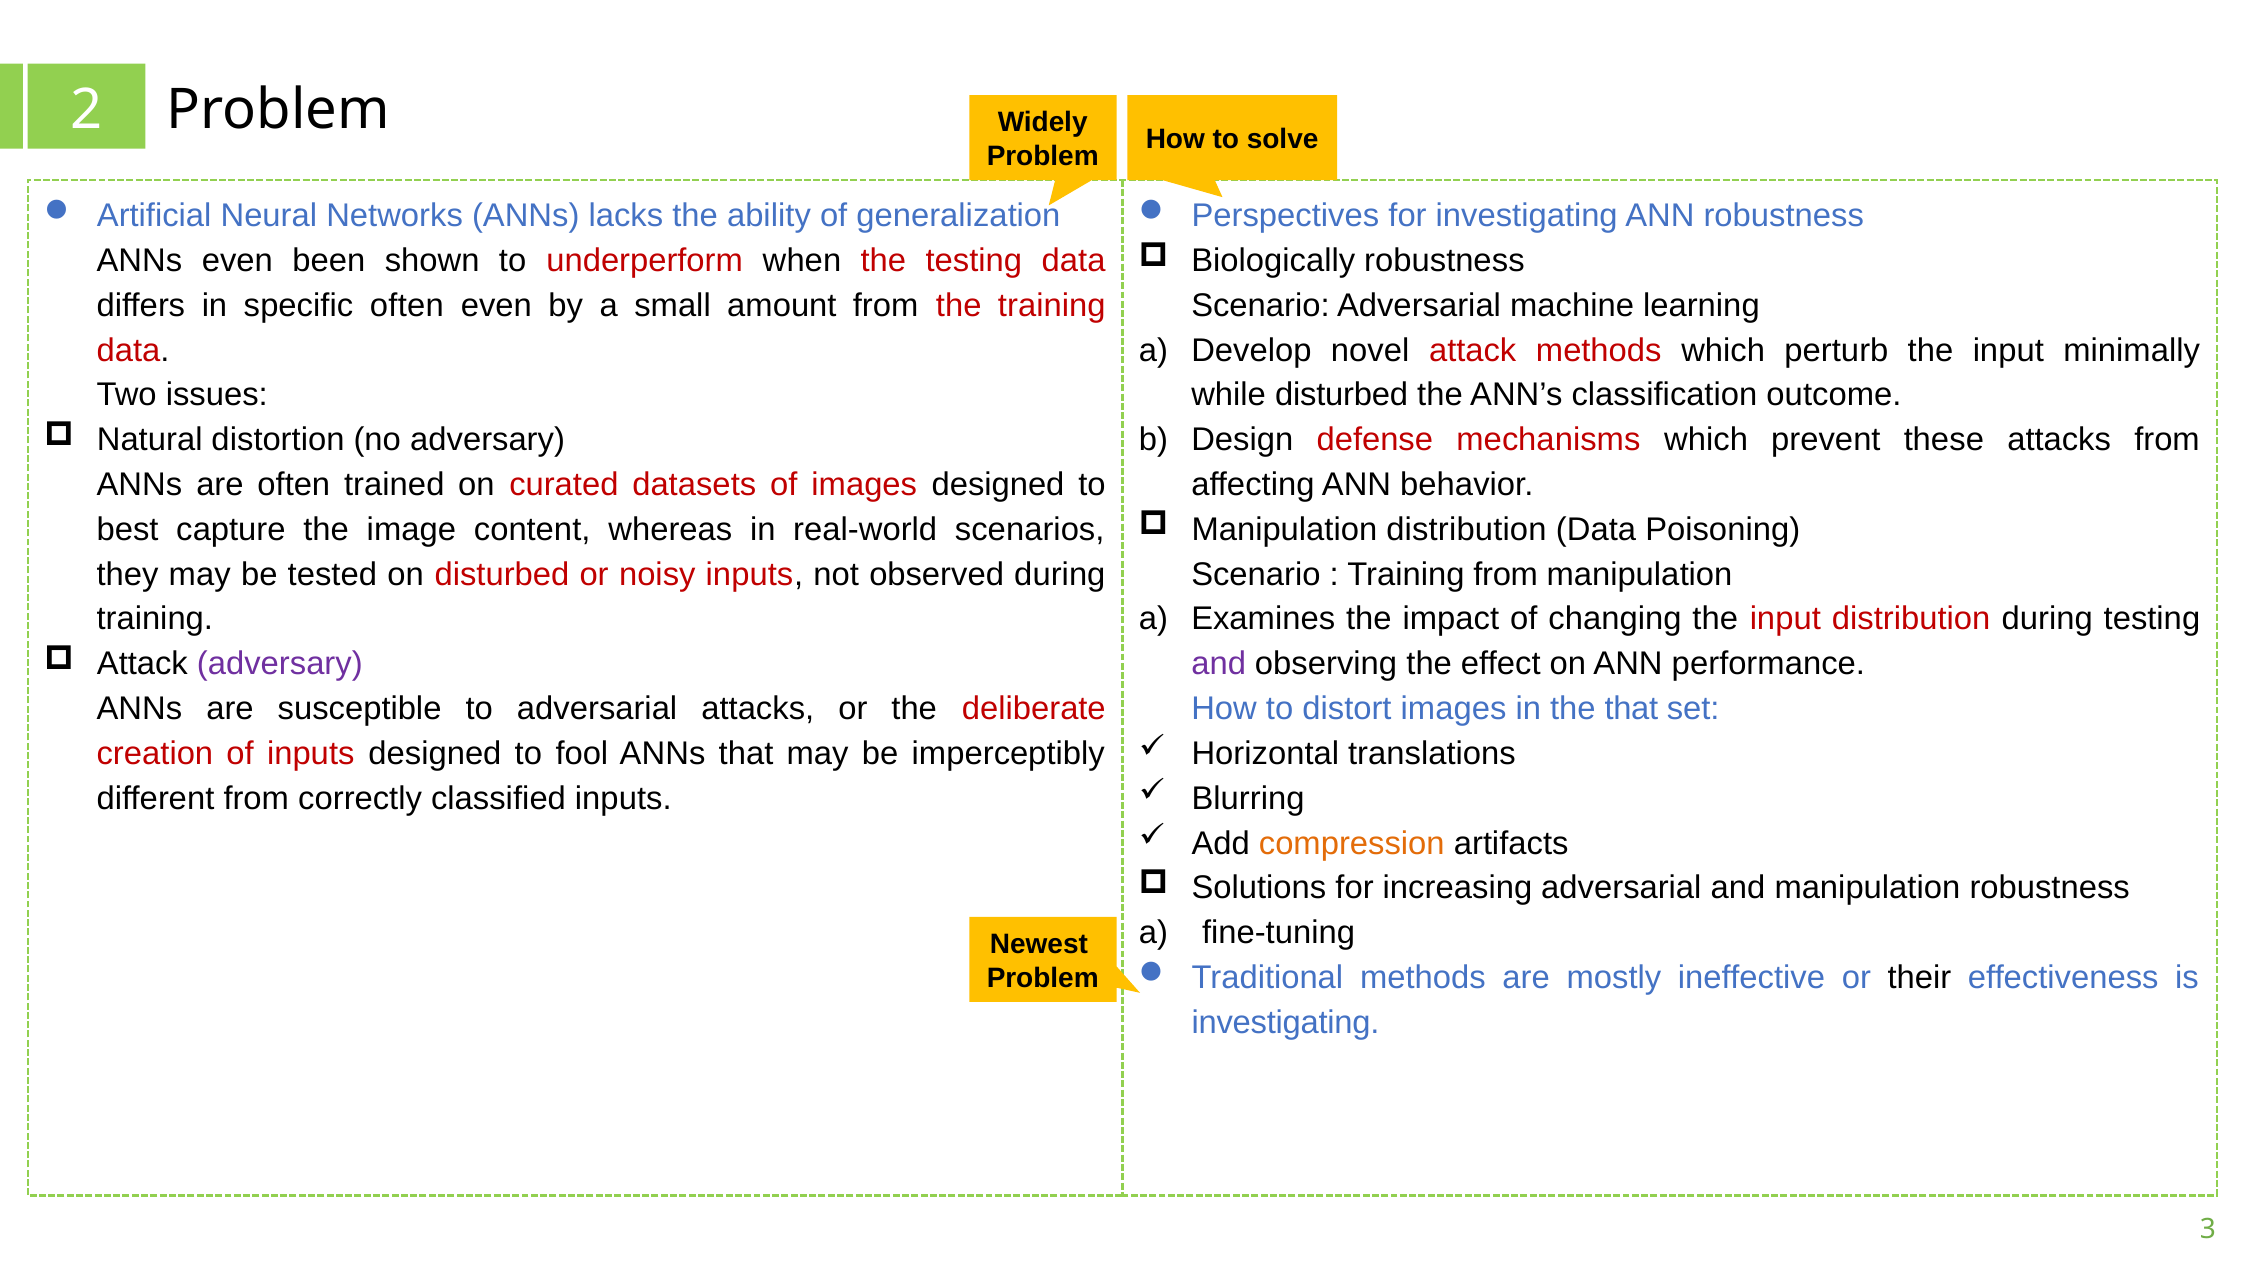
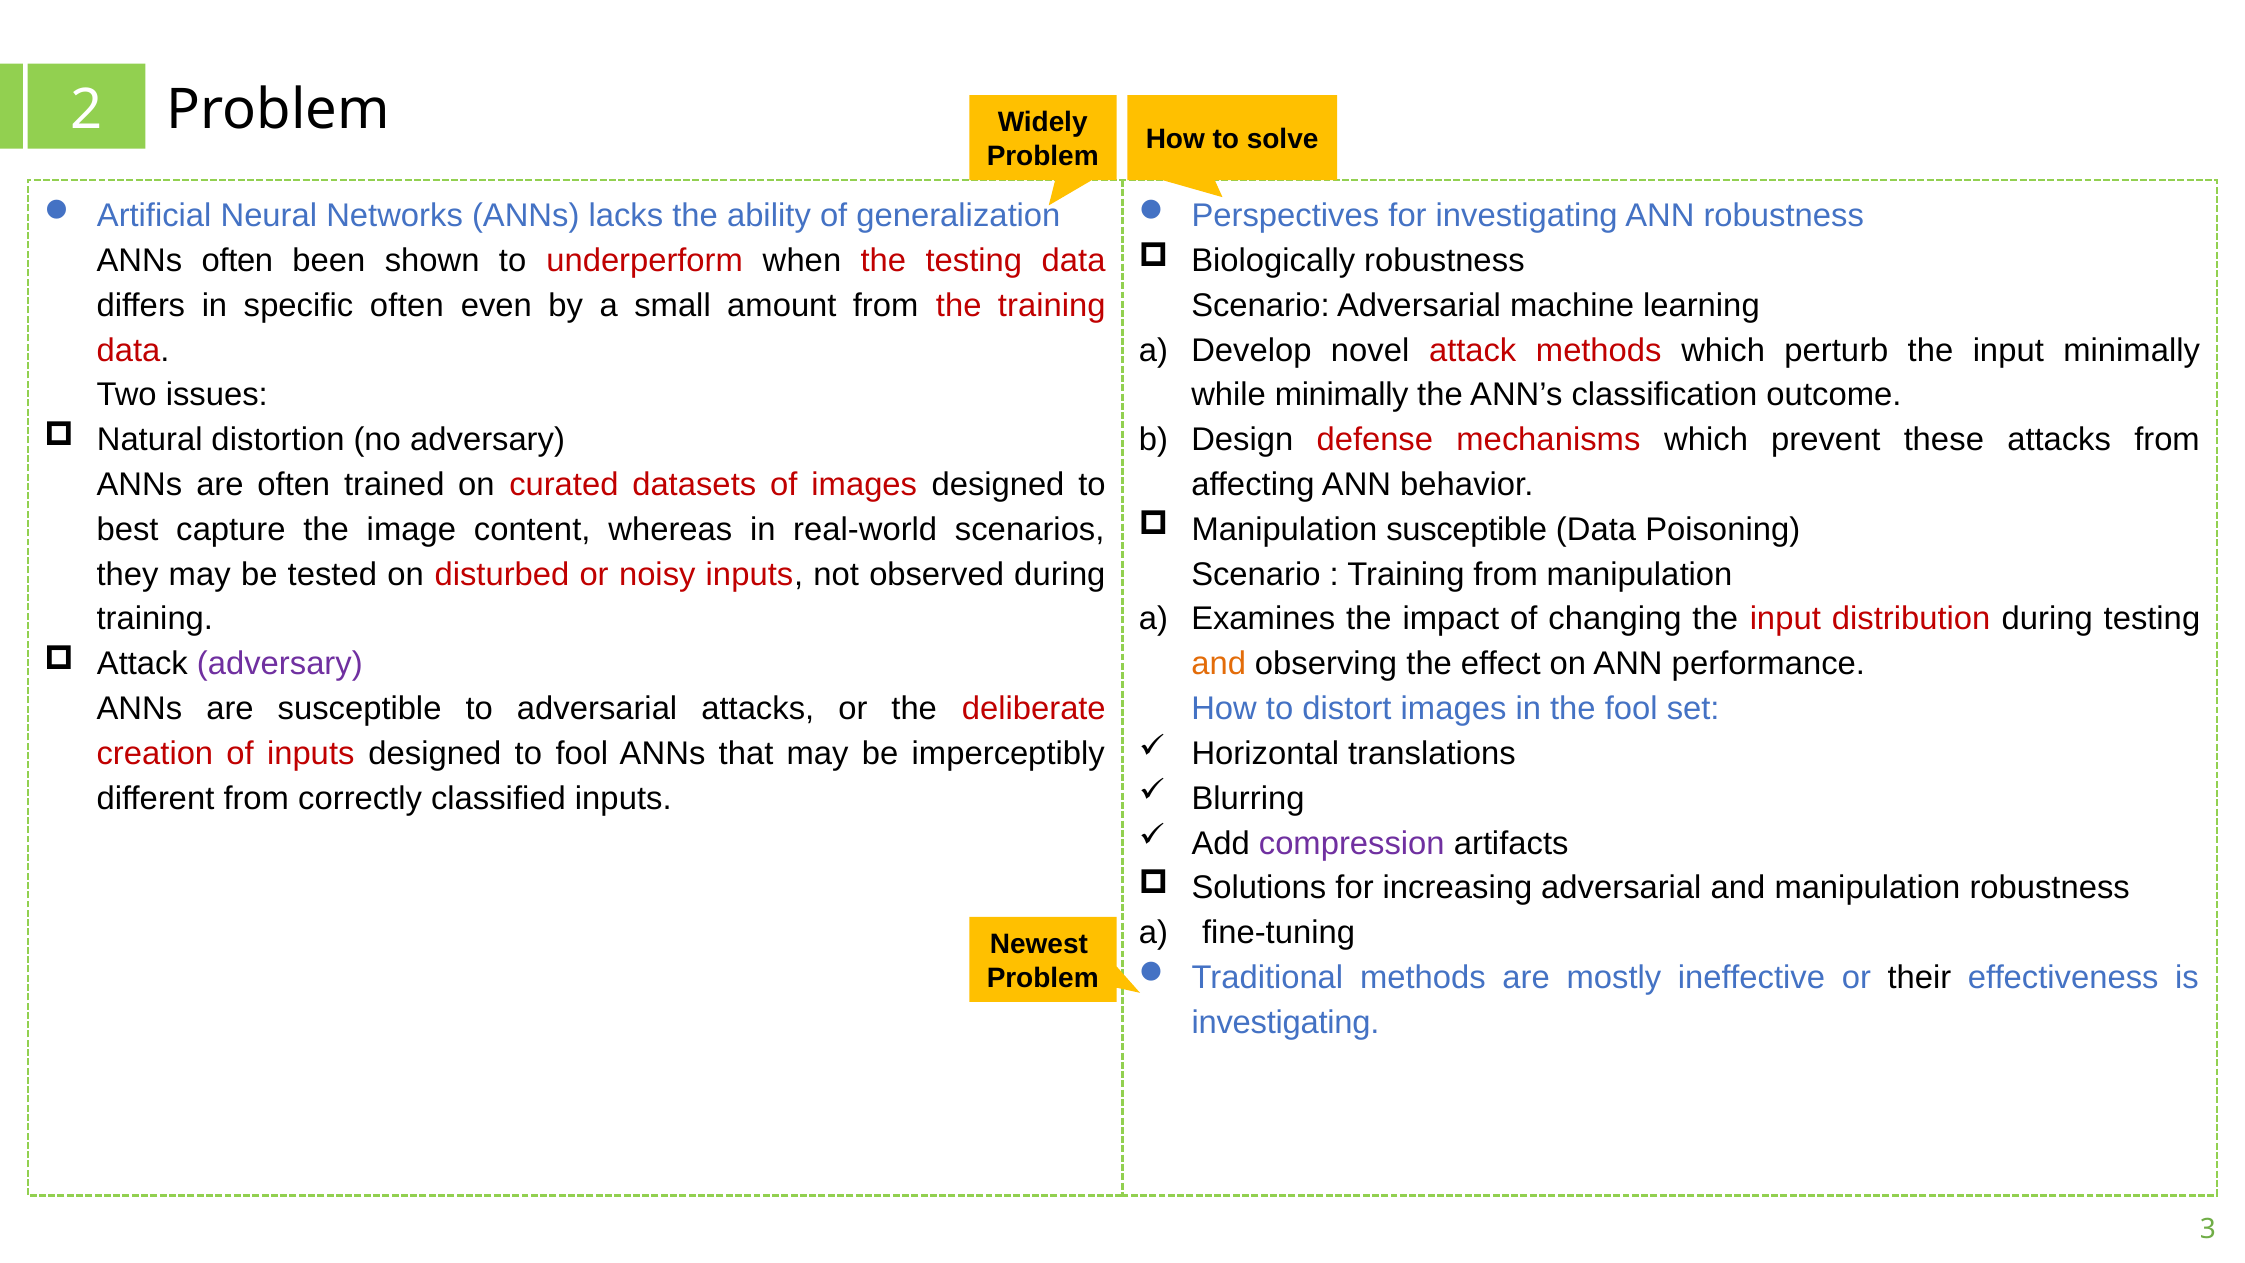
ANNs even: even -> often
while disturbed: disturbed -> minimally
Manipulation distribution: distribution -> susceptible
and at (1219, 664) colour: purple -> orange
the that: that -> fool
compression colour: orange -> purple
